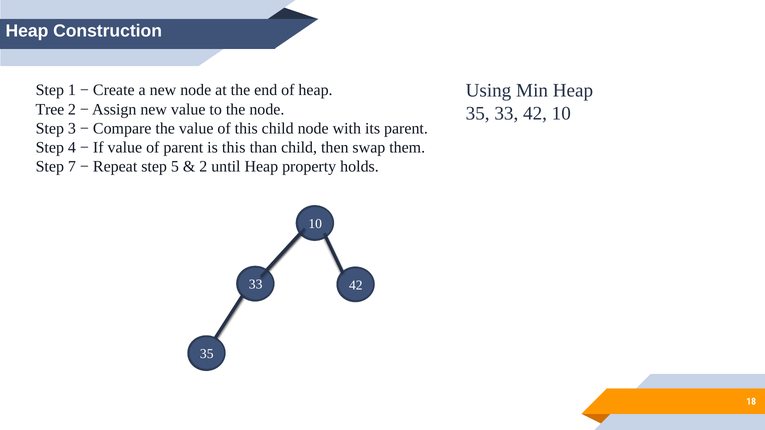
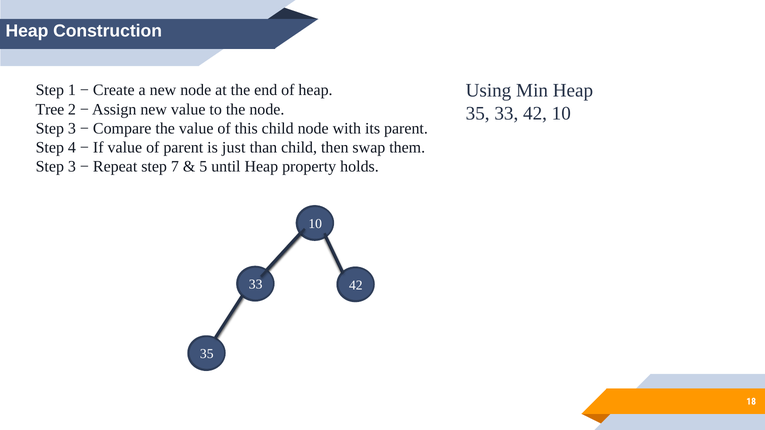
is this: this -> just
7 at (72, 167): 7 -> 3
5: 5 -> 7
2 at (203, 167): 2 -> 5
